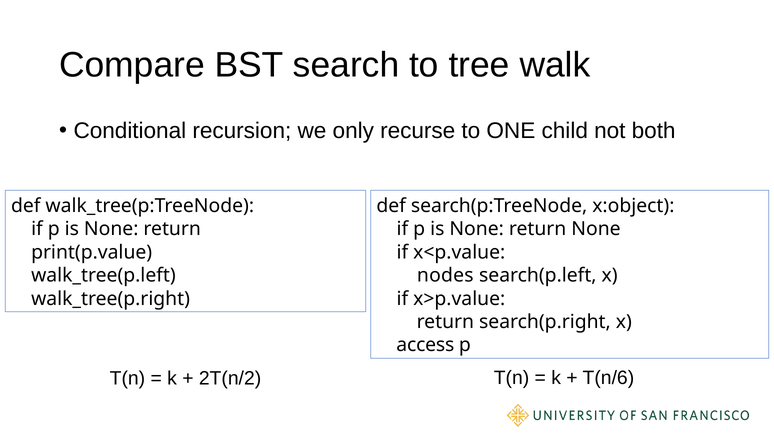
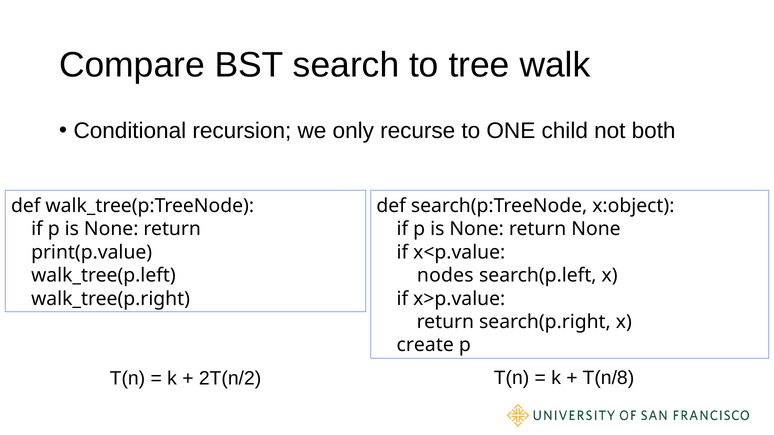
access: access -> create
T(n/6: T(n/6 -> T(n/8
